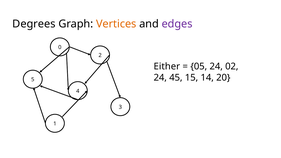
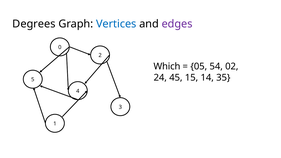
Vertices colour: orange -> blue
Either: Either -> Which
05 24: 24 -> 54
20: 20 -> 35
